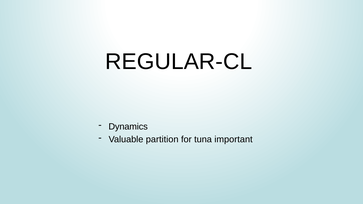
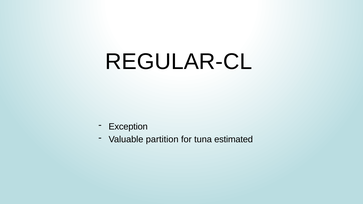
Dynamics: Dynamics -> Exception
important: important -> estimated
